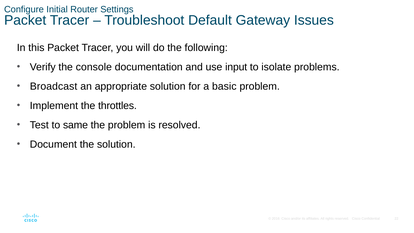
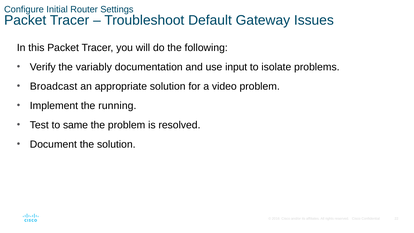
console: console -> variably
basic: basic -> video
throttles: throttles -> running
